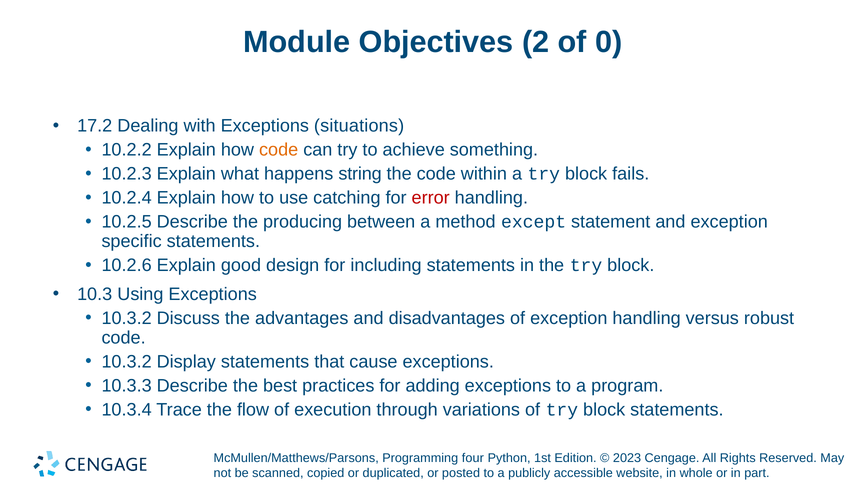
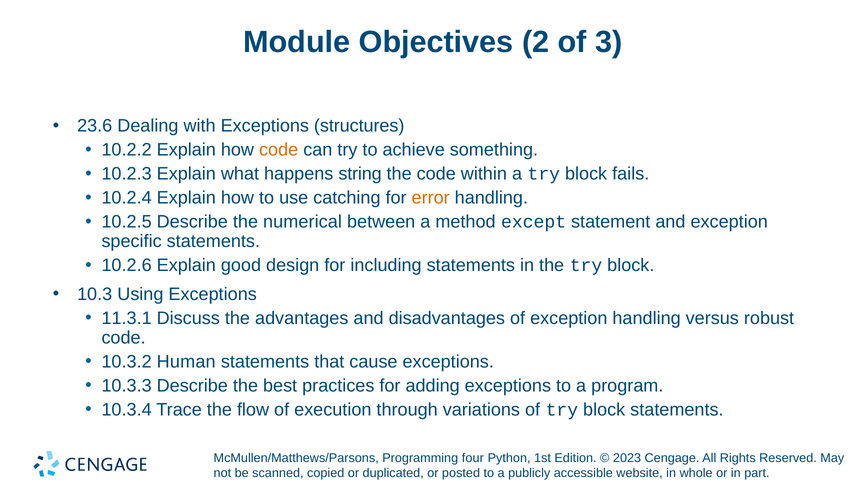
0: 0 -> 3
17.2: 17.2 -> 23.6
situations: situations -> structures
error colour: red -> orange
producing: producing -> numerical
10.3.2 at (127, 318): 10.3.2 -> 11.3.1
Display: Display -> Human
